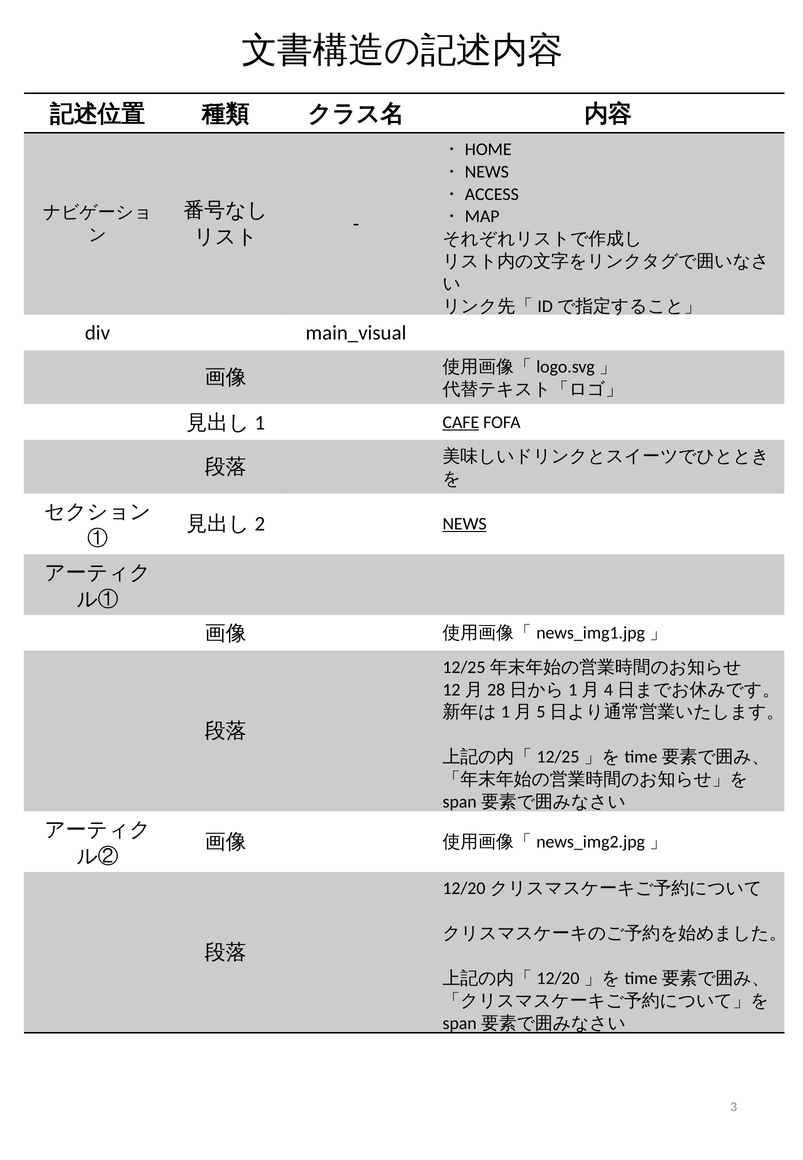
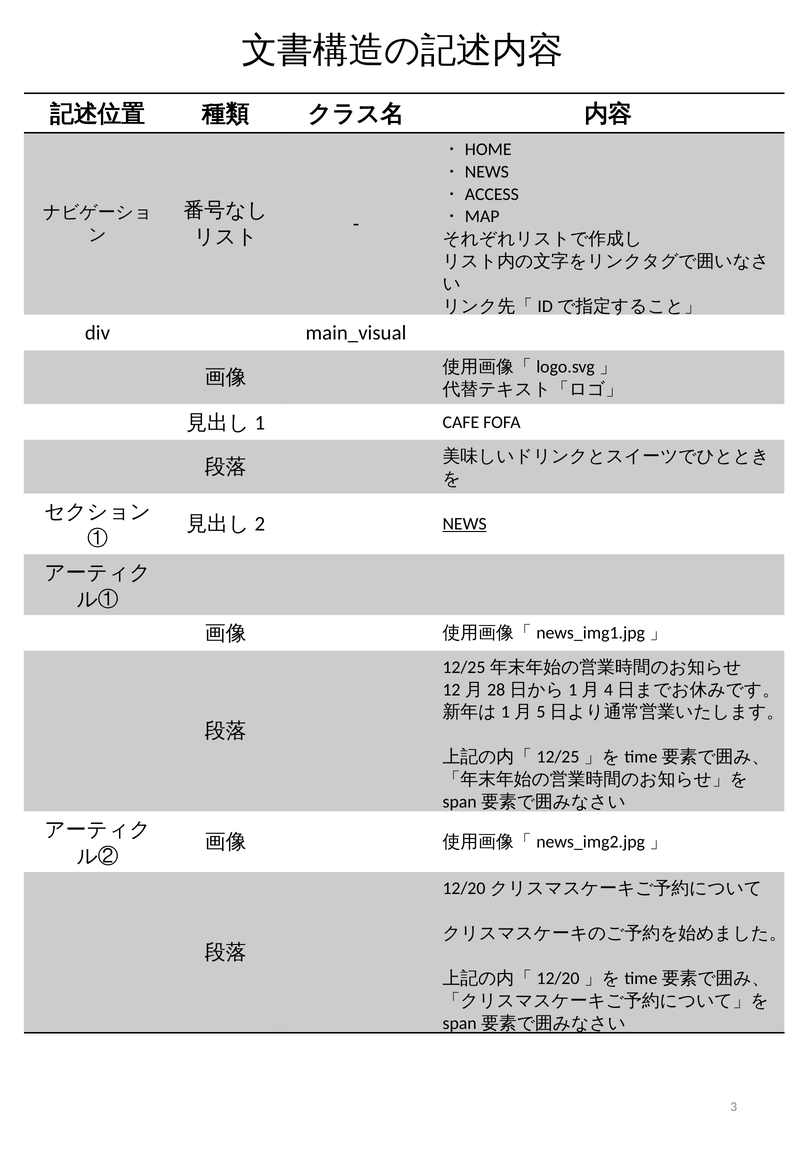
CAFE underline: present -> none
